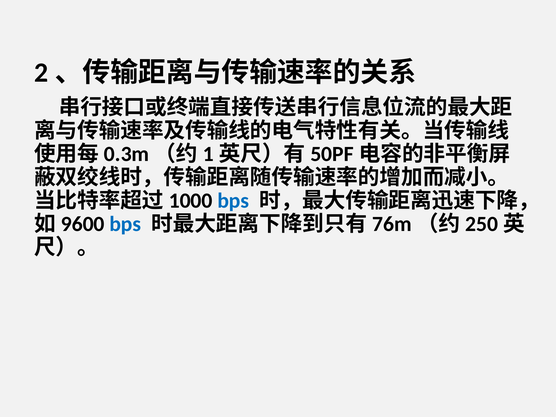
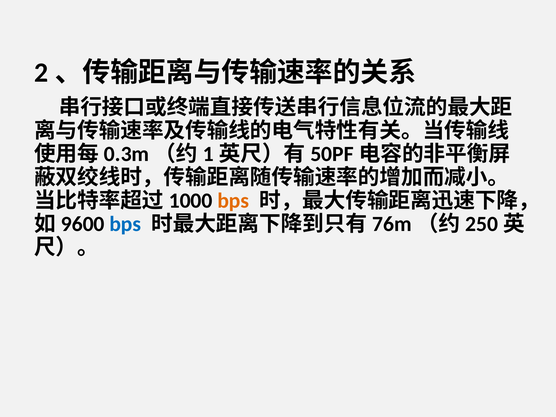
bps at (233, 201) colour: blue -> orange
